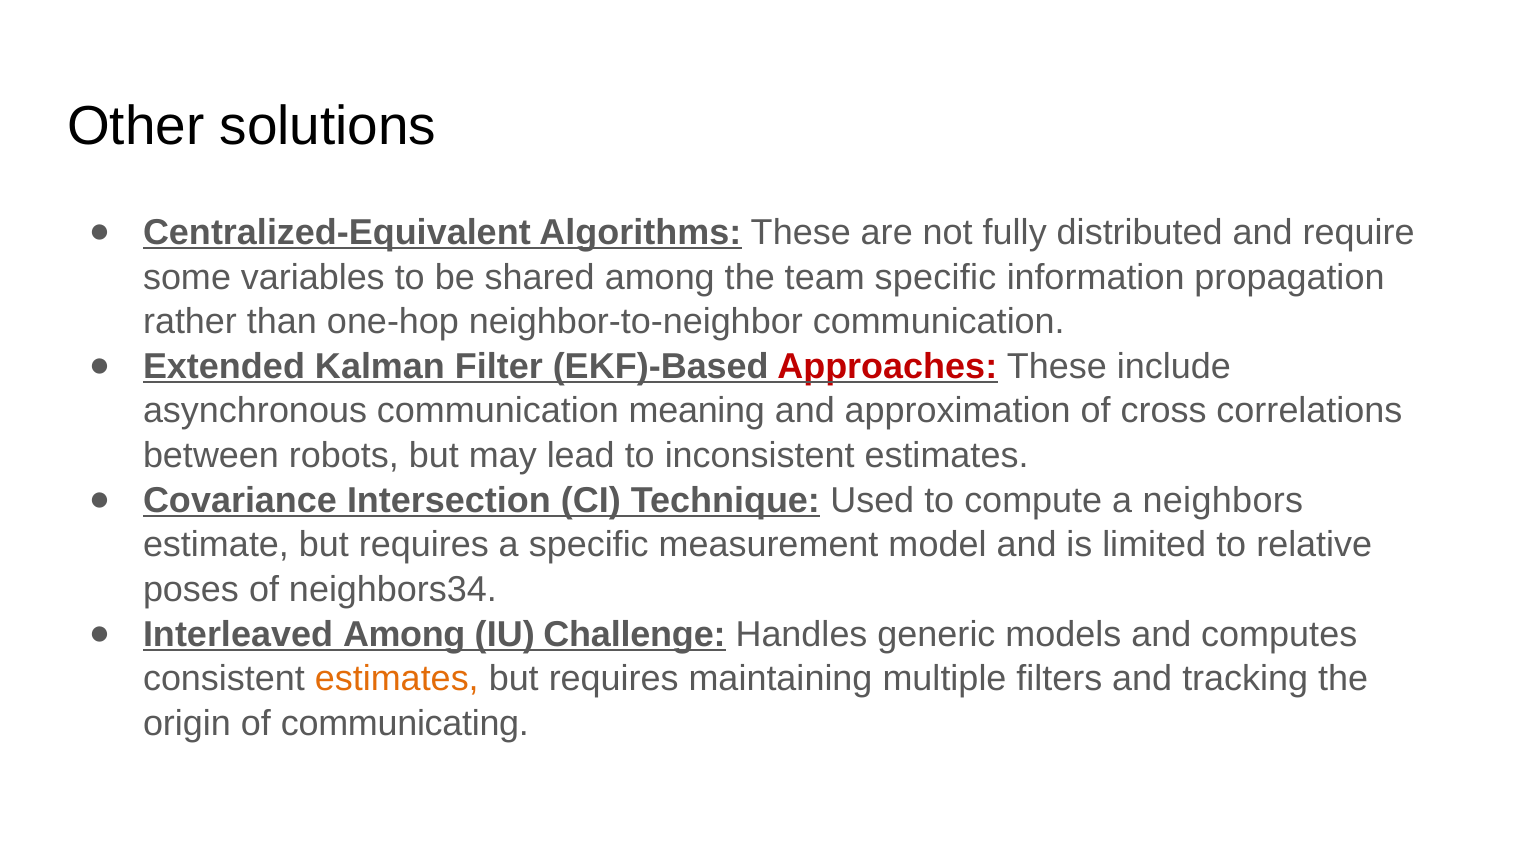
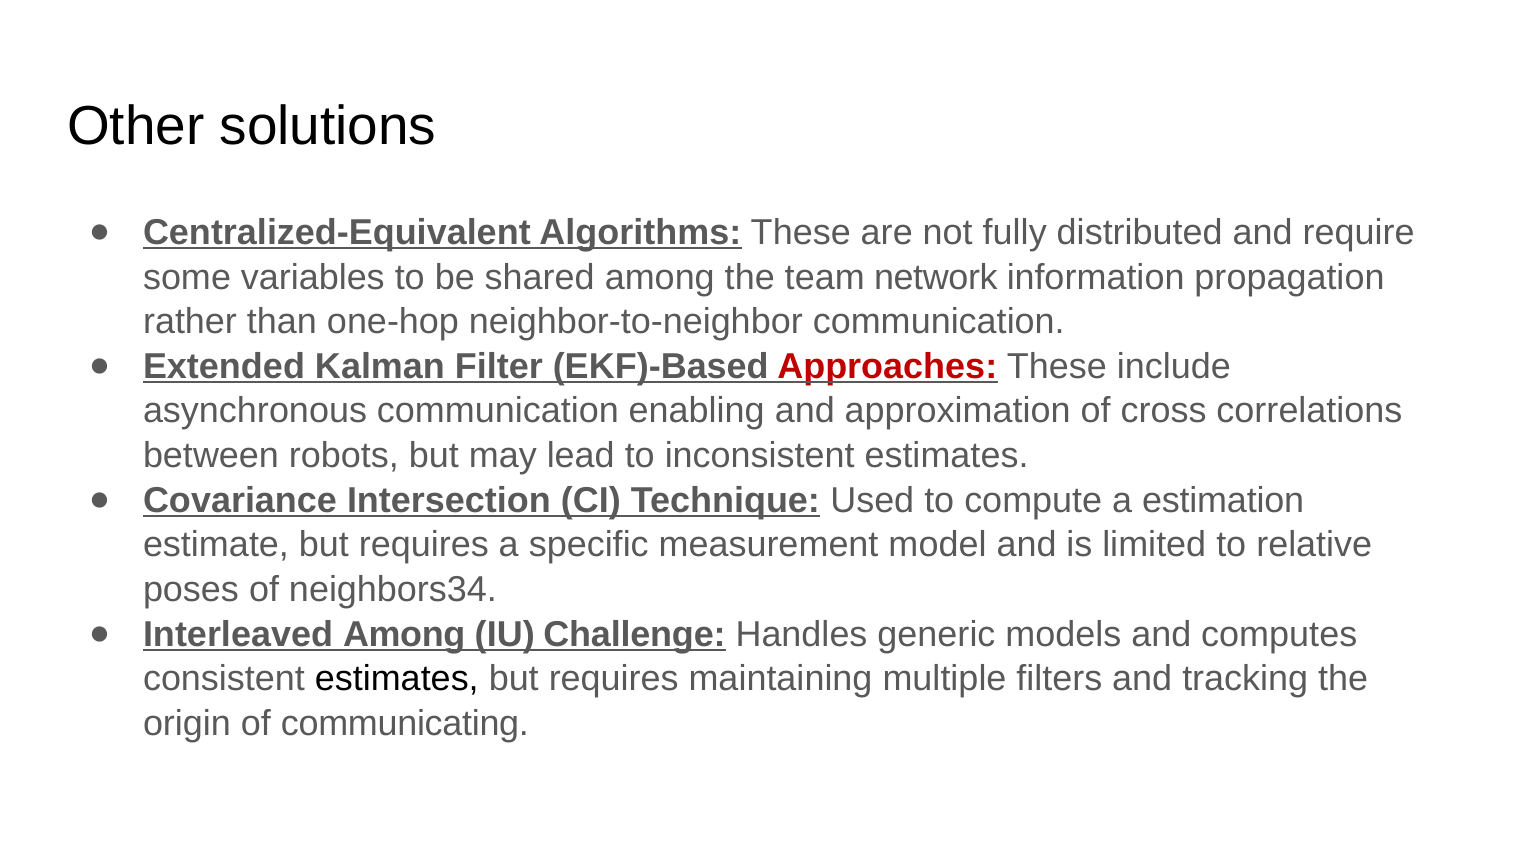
team specific: specific -> network
meaning: meaning -> enabling
neighbors: neighbors -> estimation
estimates at (397, 679) colour: orange -> black
